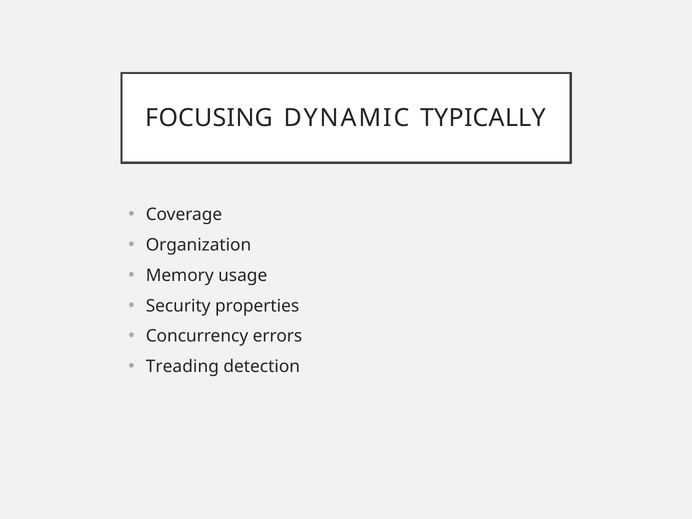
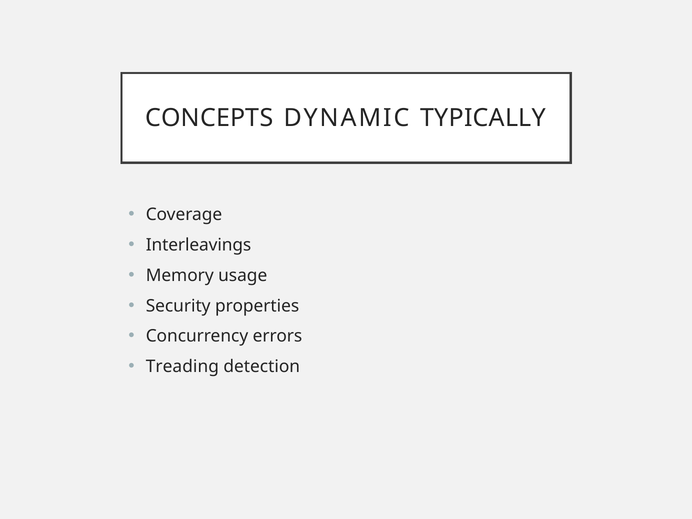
FOCUSING: FOCUSING -> CONCEPTS
Organization: Organization -> Interleavings
